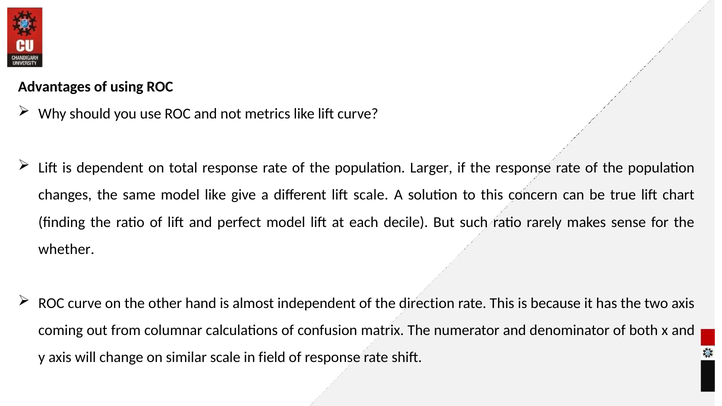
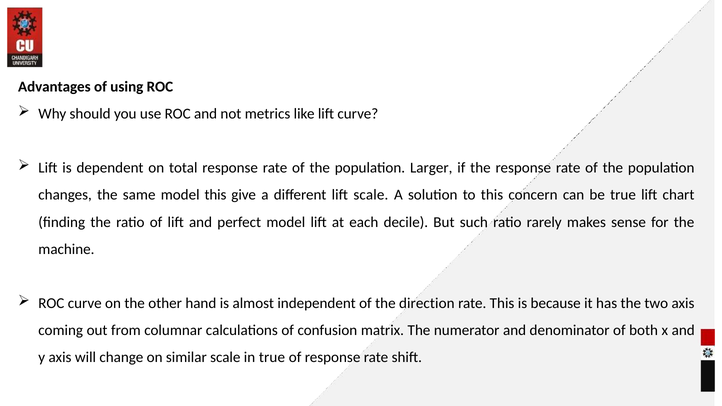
model like: like -> this
whether: whether -> machine
in field: field -> true
